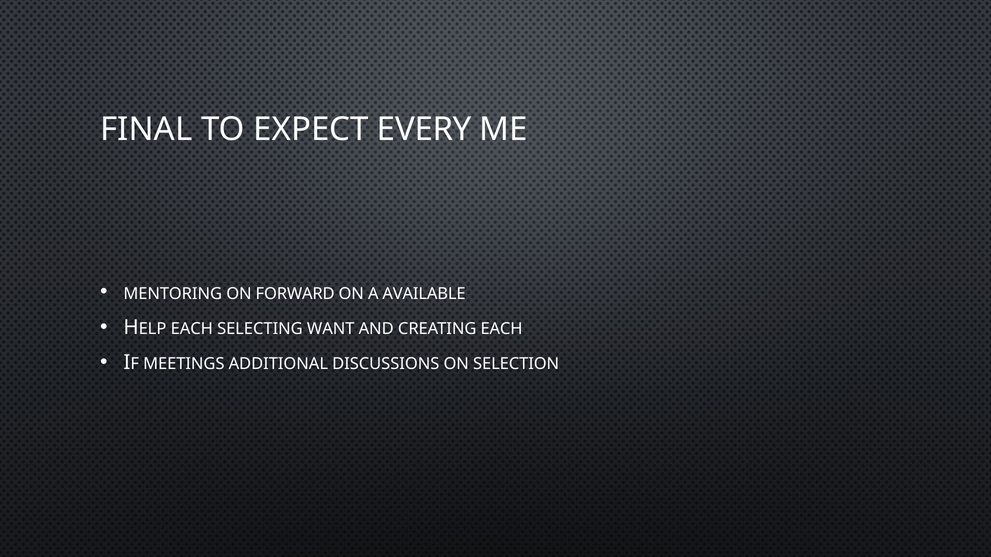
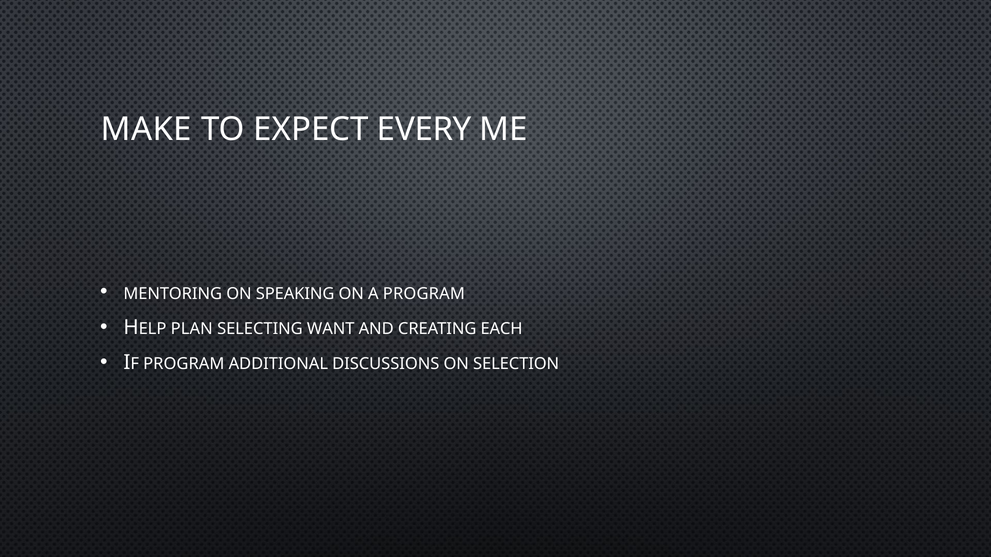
FINAL: FINAL -> MAKE
FORWARD: FORWARD -> SPEAKING
A AVAILABLE: AVAILABLE -> PROGRAM
EACH at (192, 329): EACH -> PLAN
MEETINGS at (184, 364): MEETINGS -> PROGRAM
